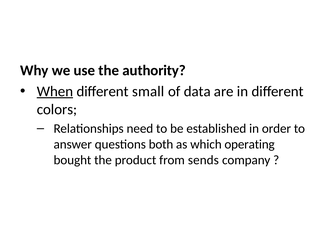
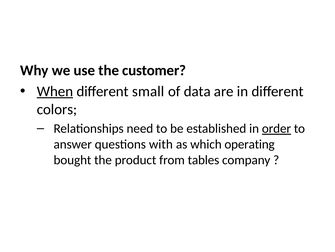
authority: authority -> customer
order underline: none -> present
both: both -> with
sends: sends -> tables
